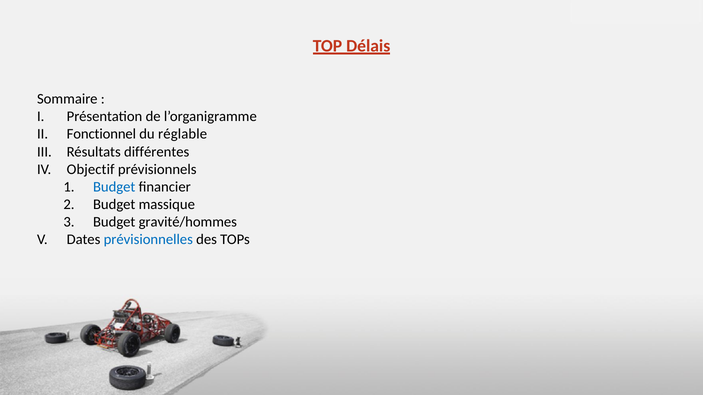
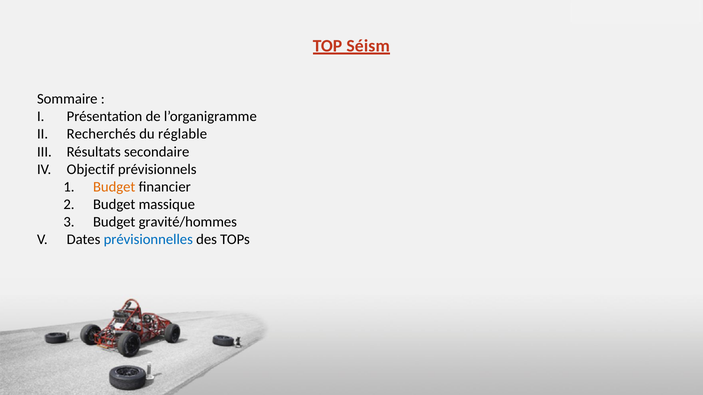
Délais: Délais -> Séism
Fonctionnel: Fonctionnel -> Recherchés
différentes: différentes -> secondaire
Budget at (114, 187) colour: blue -> orange
